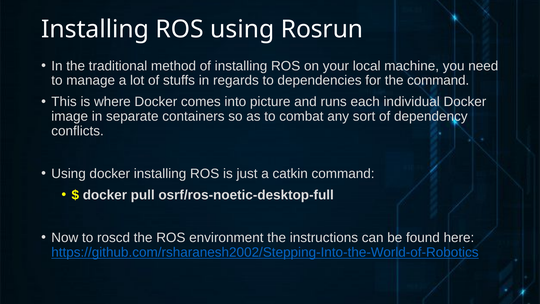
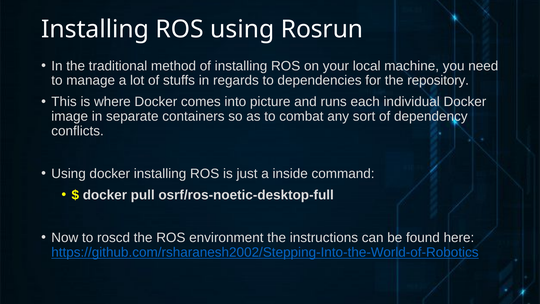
the command: command -> repository
catkin: catkin -> inside
